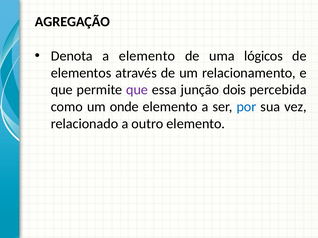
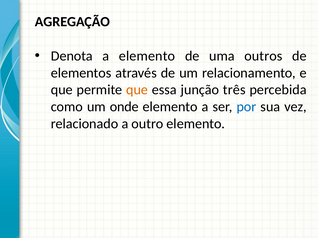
lógicos: lógicos -> outros
que at (137, 90) colour: purple -> orange
dois: dois -> três
